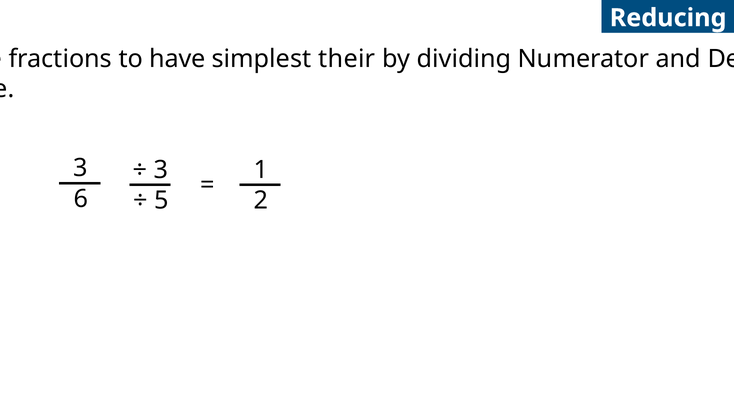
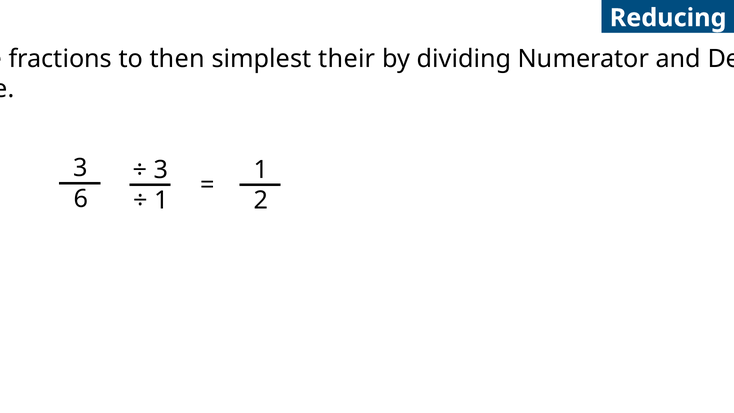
have: have -> then
5 at (162, 200): 5 -> 1
